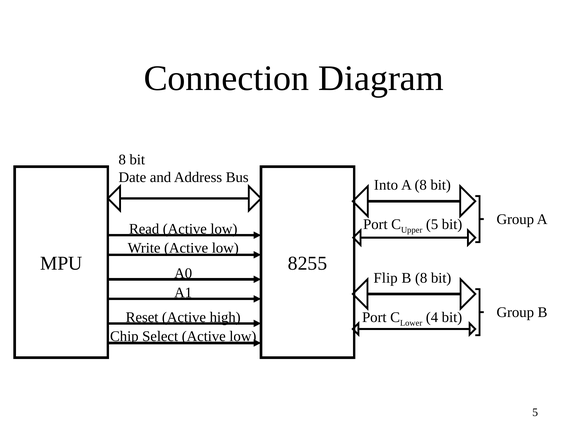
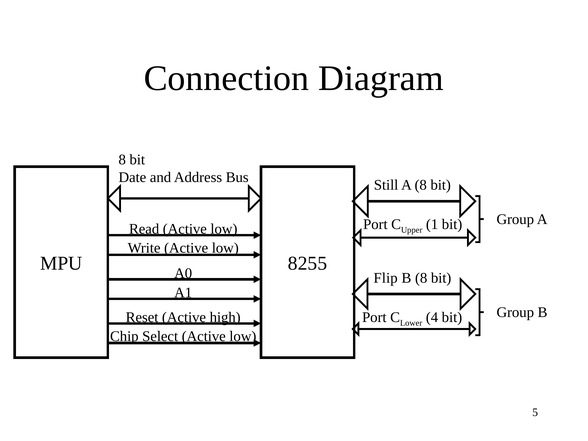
Into: Into -> Still
5 at (432, 224): 5 -> 1
